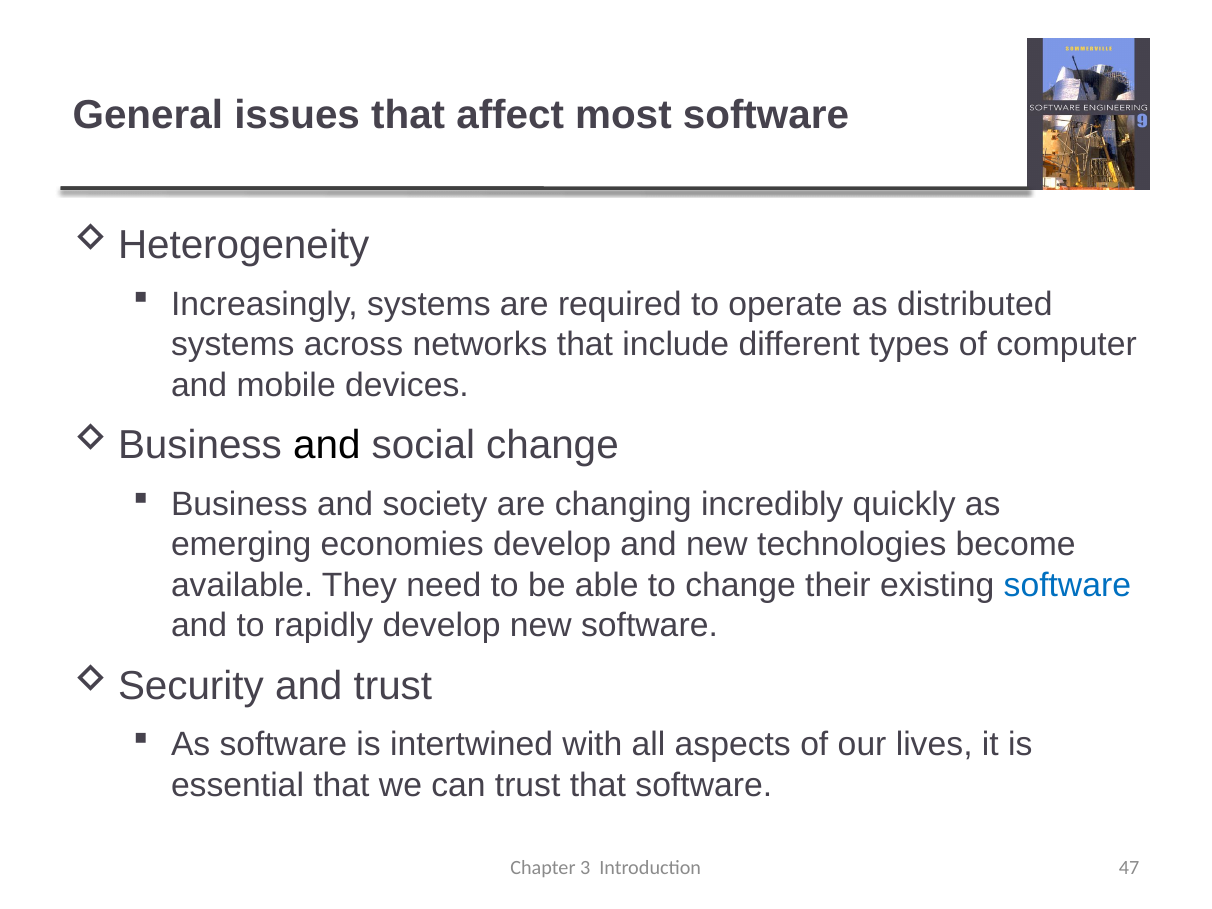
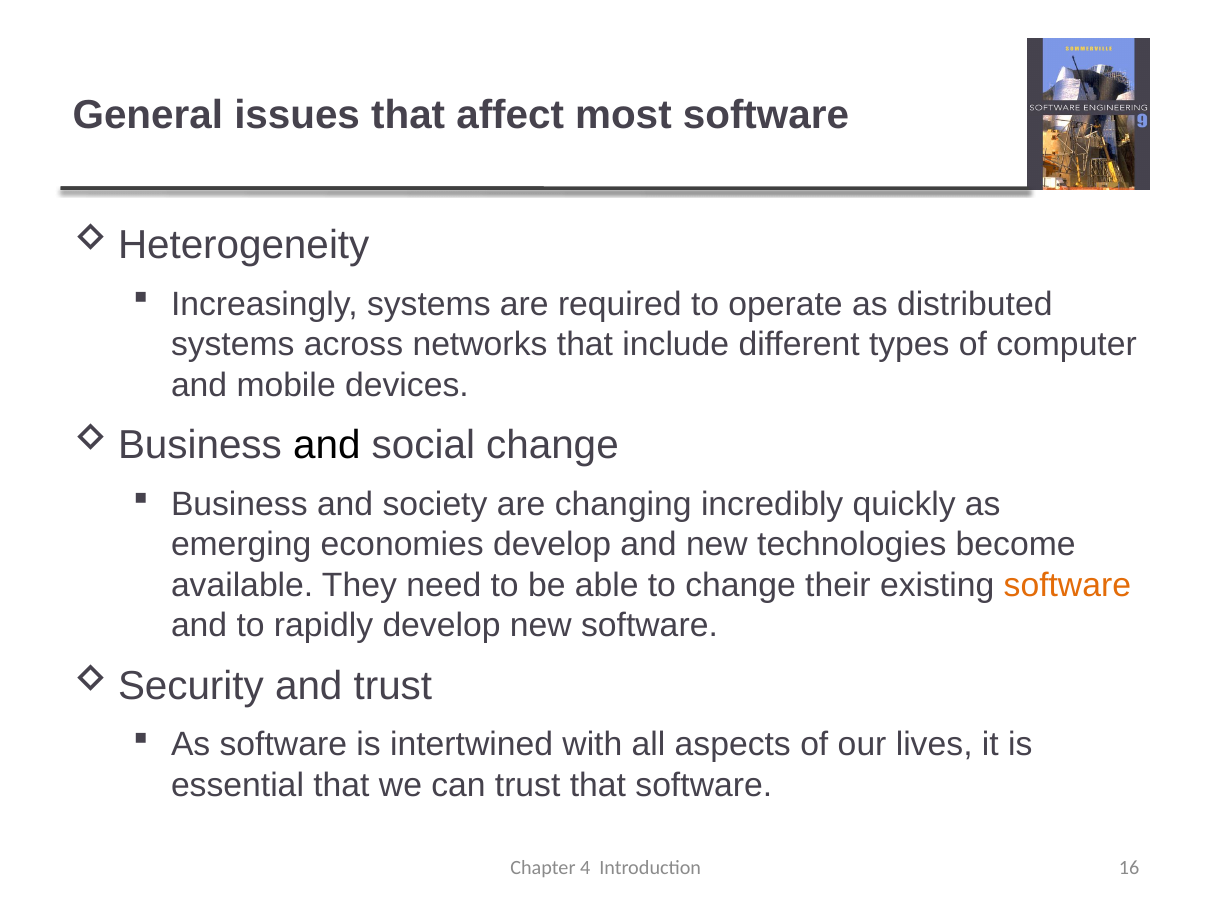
software at (1067, 585) colour: blue -> orange
3: 3 -> 4
47: 47 -> 16
